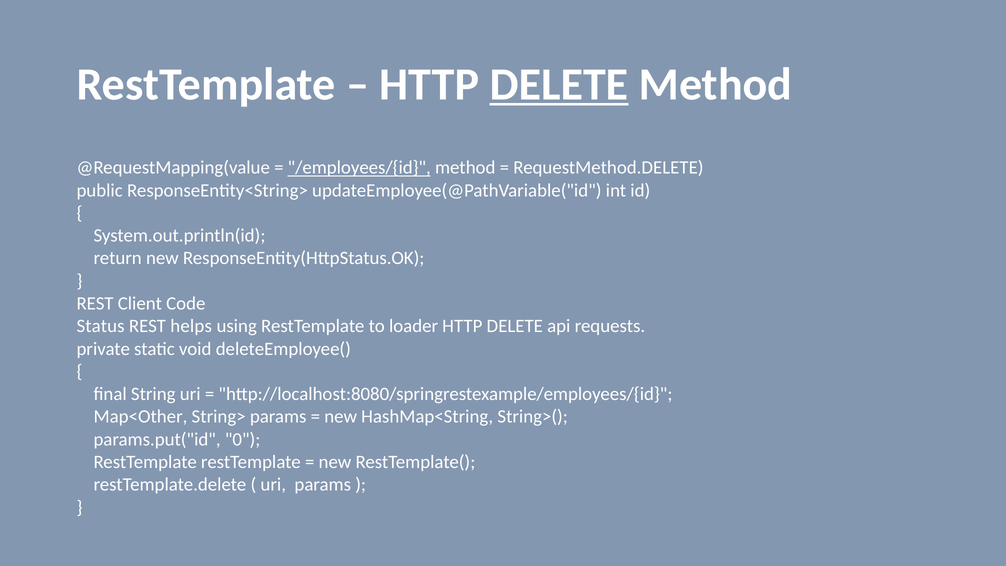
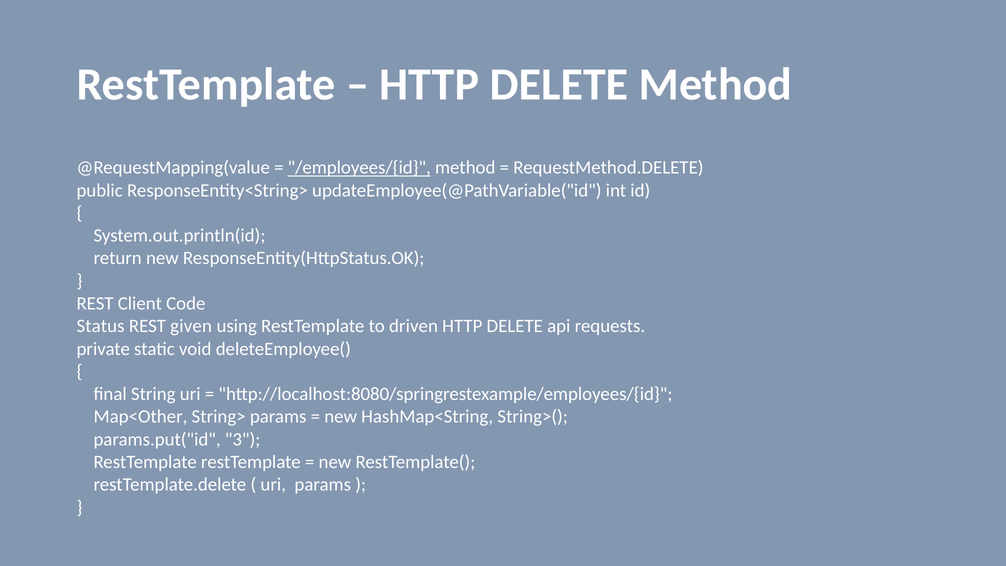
DELETE at (559, 85) underline: present -> none
helps: helps -> given
loader: loader -> driven
0: 0 -> 3
